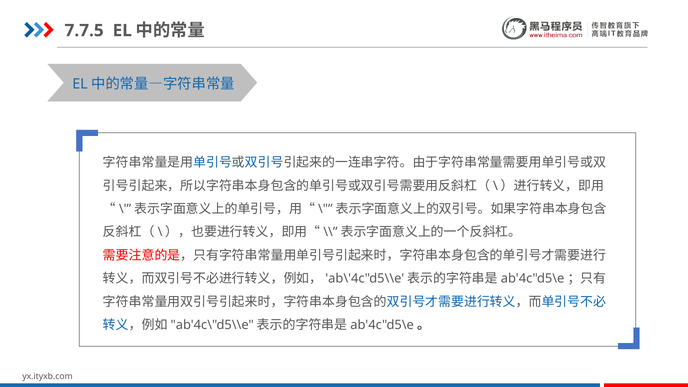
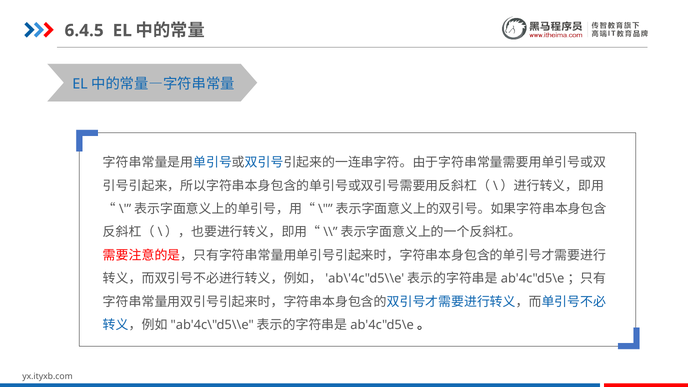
7.7.5: 7.7.5 -> 6.4.5
